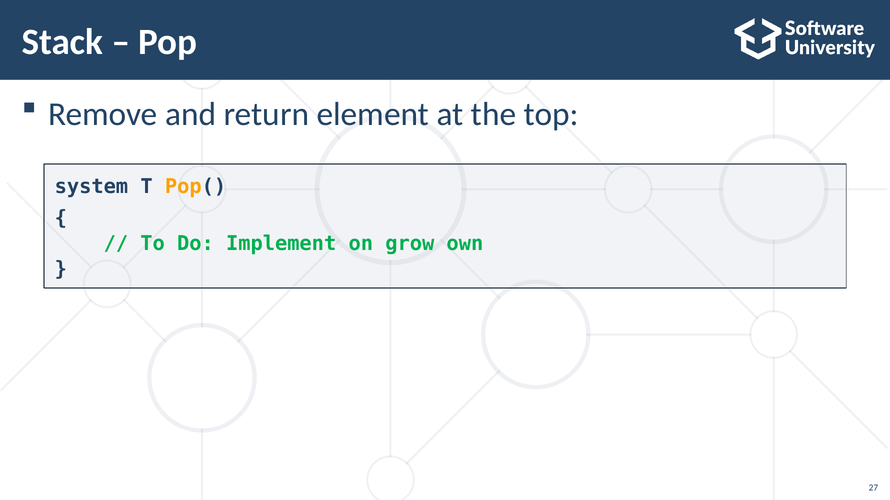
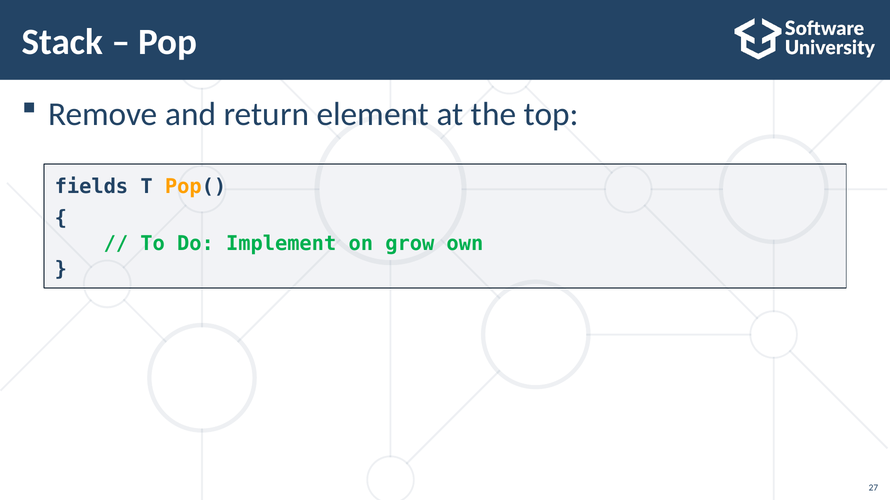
system: system -> fields
